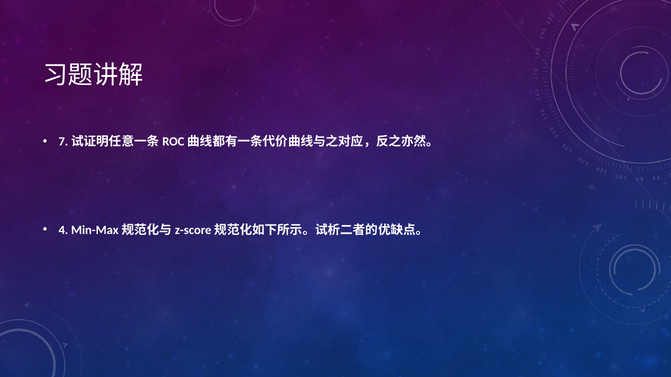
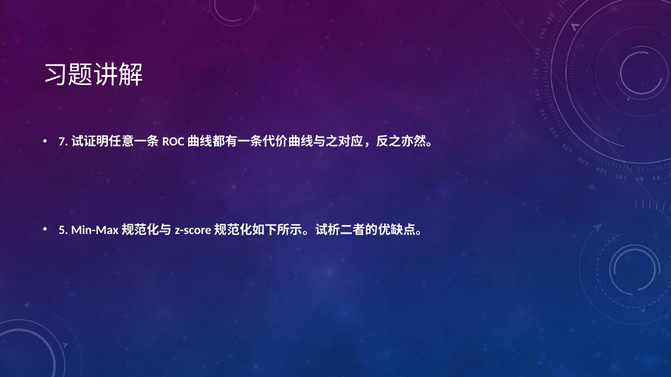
4: 4 -> 5
